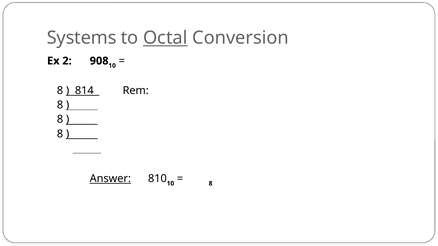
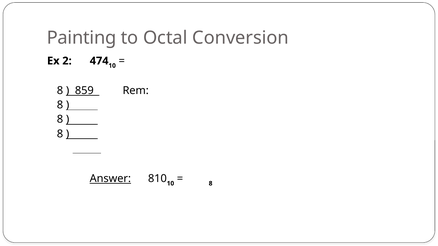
Systems: Systems -> Painting
Octal underline: present -> none
908: 908 -> 474
814: 814 -> 859
